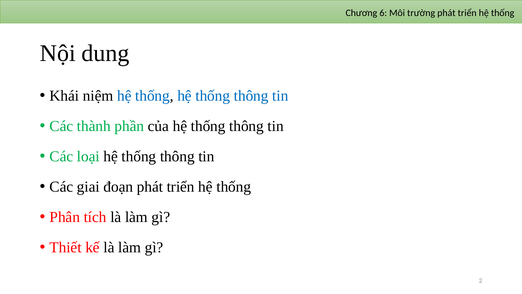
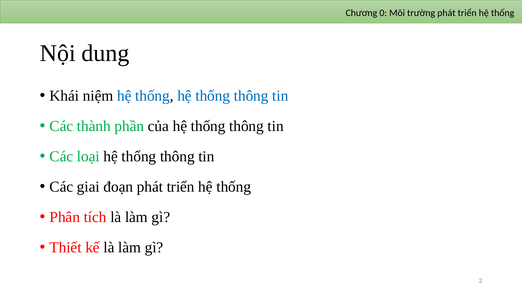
6: 6 -> 0
